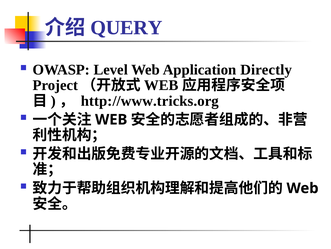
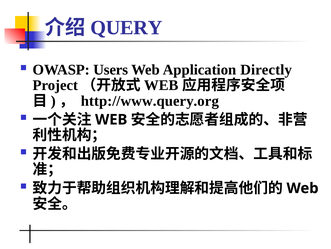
Level: Level -> Users
http://www.tricks.org: http://www.tricks.org -> http://www.query.org
